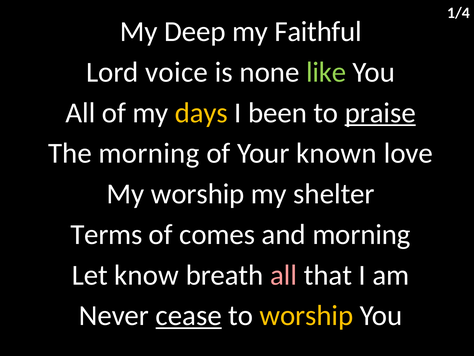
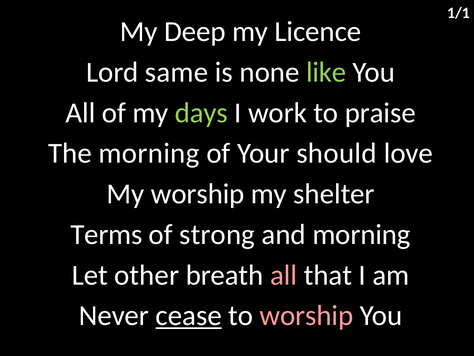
1/4: 1/4 -> 1/1
Faithful: Faithful -> Licence
voice: voice -> same
days colour: yellow -> light green
been: been -> work
praise underline: present -> none
known: known -> should
comes: comes -> strong
know: know -> other
worship at (306, 315) colour: yellow -> pink
